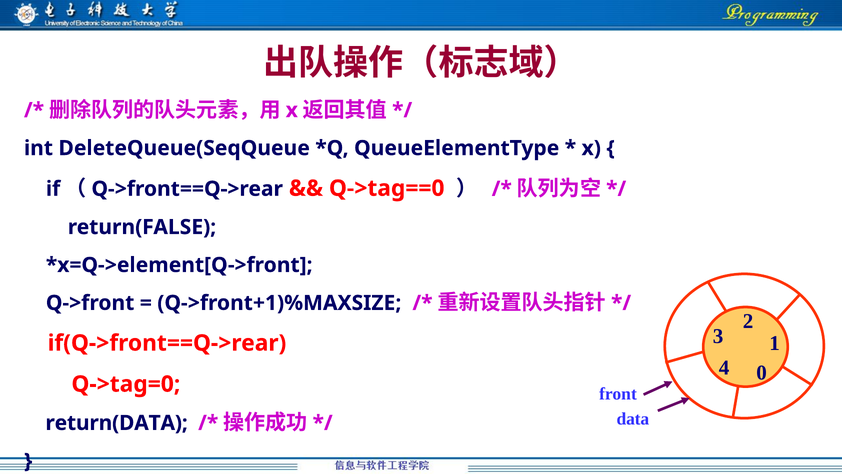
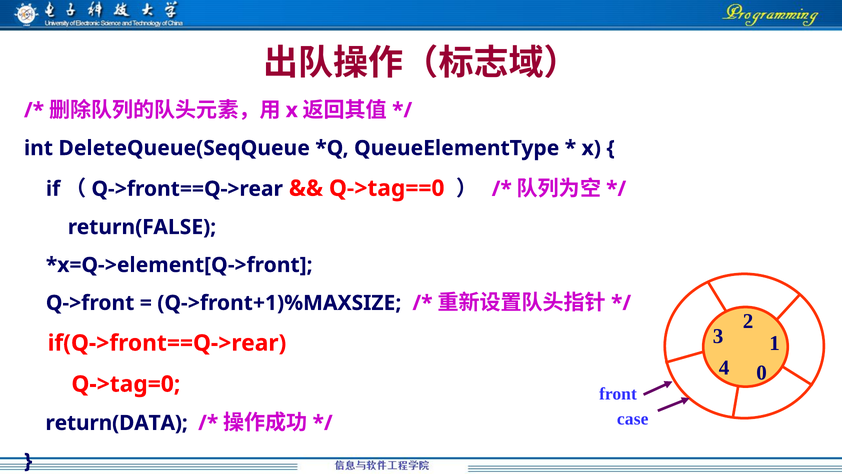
data: data -> case
